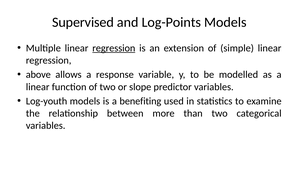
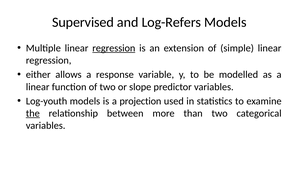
Log-Points: Log-Points -> Log-Refers
above: above -> either
benefiting: benefiting -> projection
the underline: none -> present
